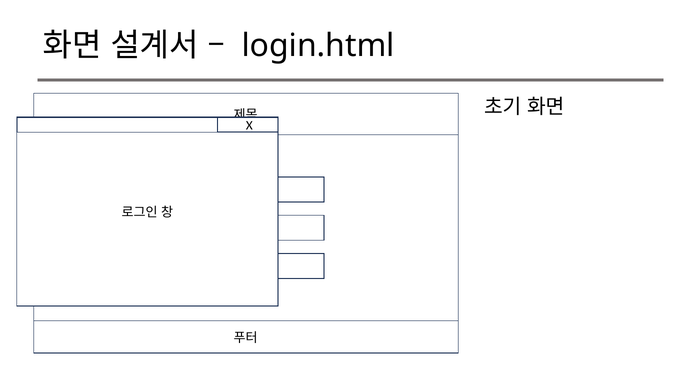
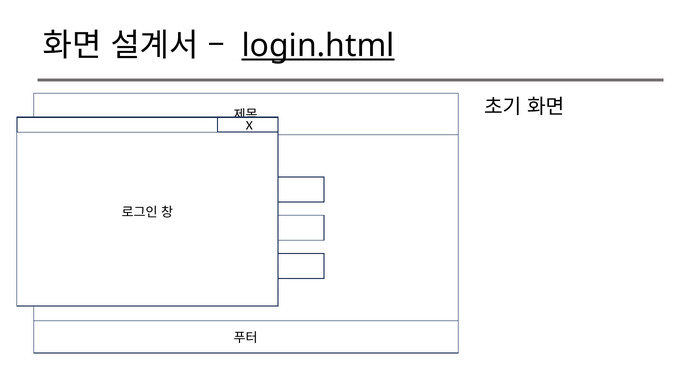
login.html underline: none -> present
